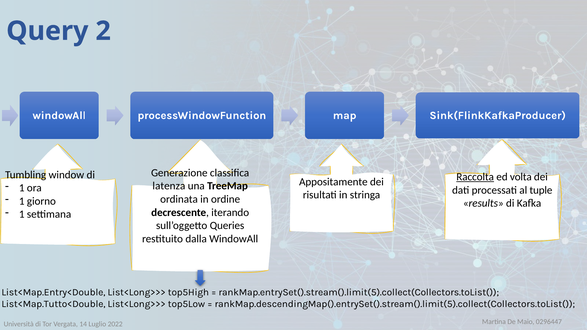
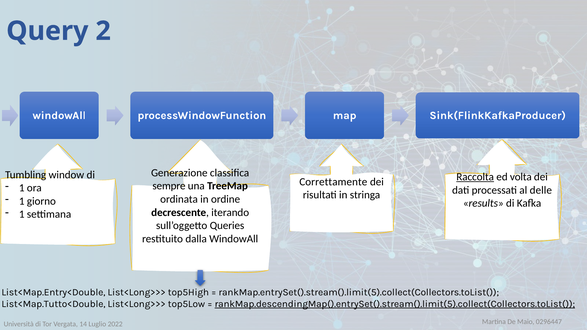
Appositamente: Appositamente -> Correttamente
latenza: latenza -> sempre
tuple: tuple -> delle
rankMap.descendingMap().entrySet().stream().limit(5).collect(Collectors.toList( underline: none -> present
